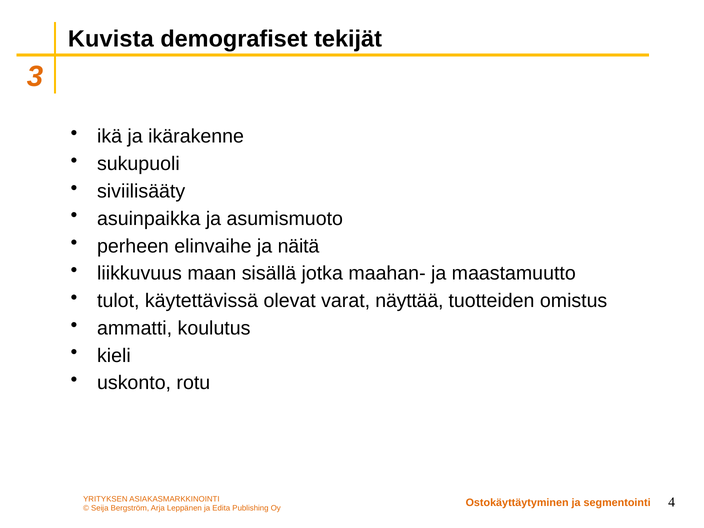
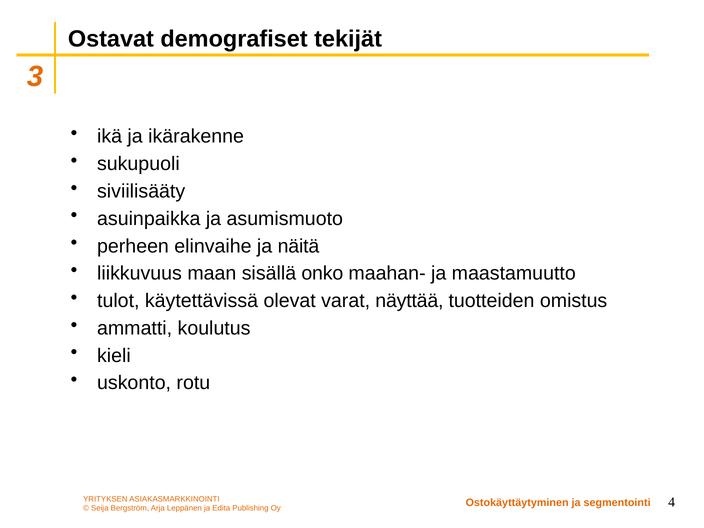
Kuvista: Kuvista -> Ostavat
jotka: jotka -> onko
